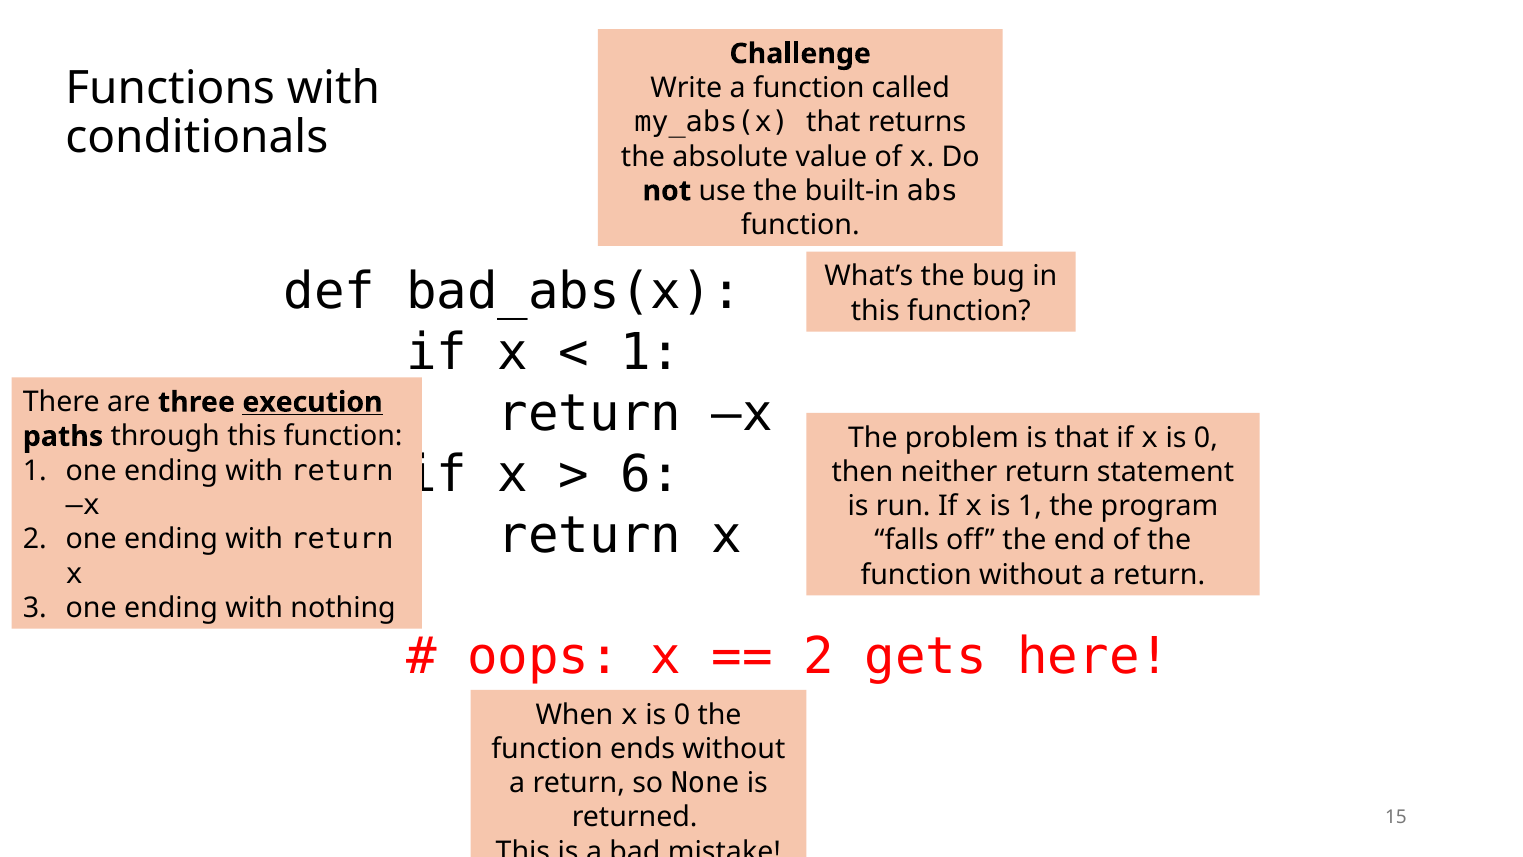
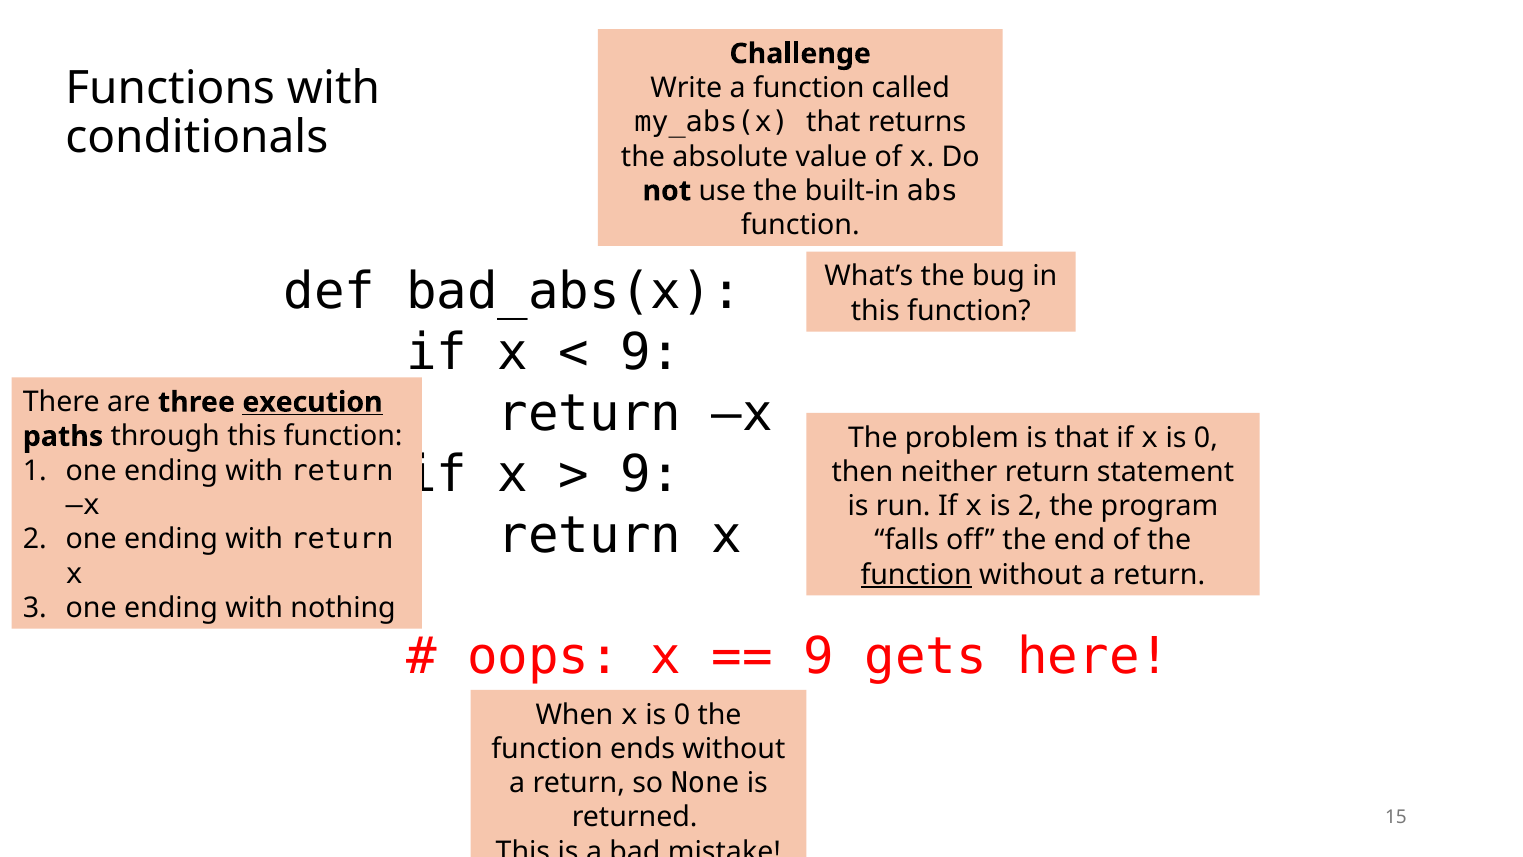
1 at (651, 352): 1 -> 9
6 at (651, 474): 6 -> 9
is 1: 1 -> 2
function at (916, 575) underline: none -> present
2 at (819, 657): 2 -> 9
